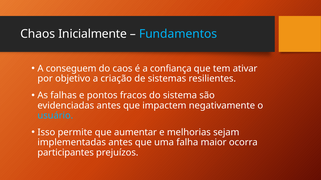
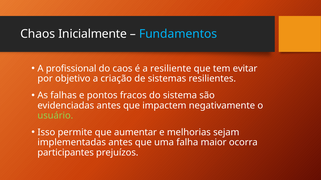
conseguem: conseguem -> profissional
confiança: confiança -> resiliente
ativar: ativar -> evitar
usuário colour: light blue -> light green
